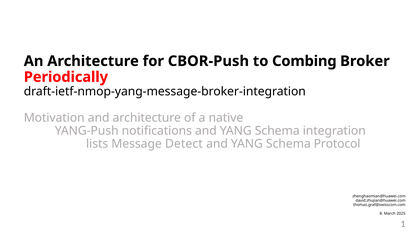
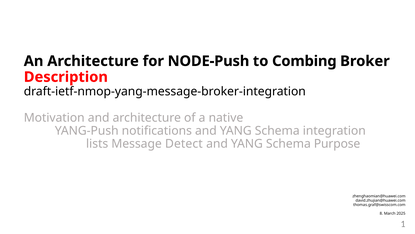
CBOR-Push: CBOR-Push -> NODE-Push
Periodically: Periodically -> Description
Protocol: Protocol -> Purpose
